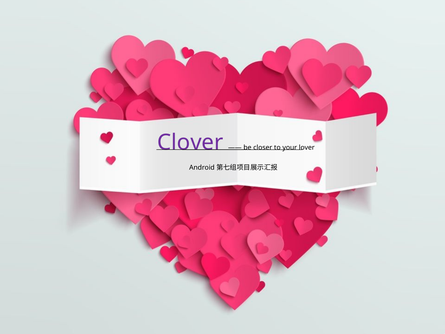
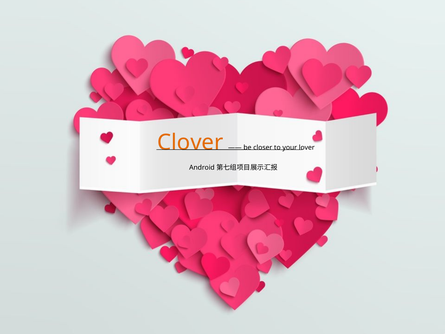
Clover colour: purple -> orange
